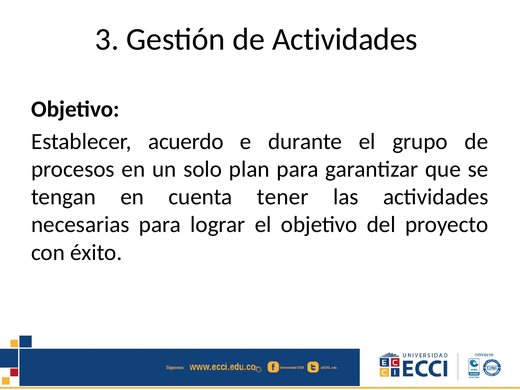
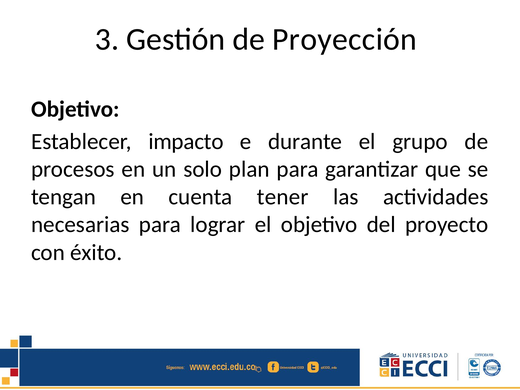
de Actividades: Actividades -> Proyección
acuerdo: acuerdo -> impacto
